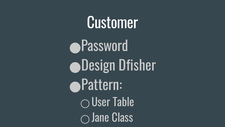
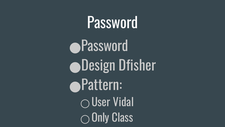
Customer at (113, 23): Customer -> Password
Table: Table -> Vidal
Jane: Jane -> Only
